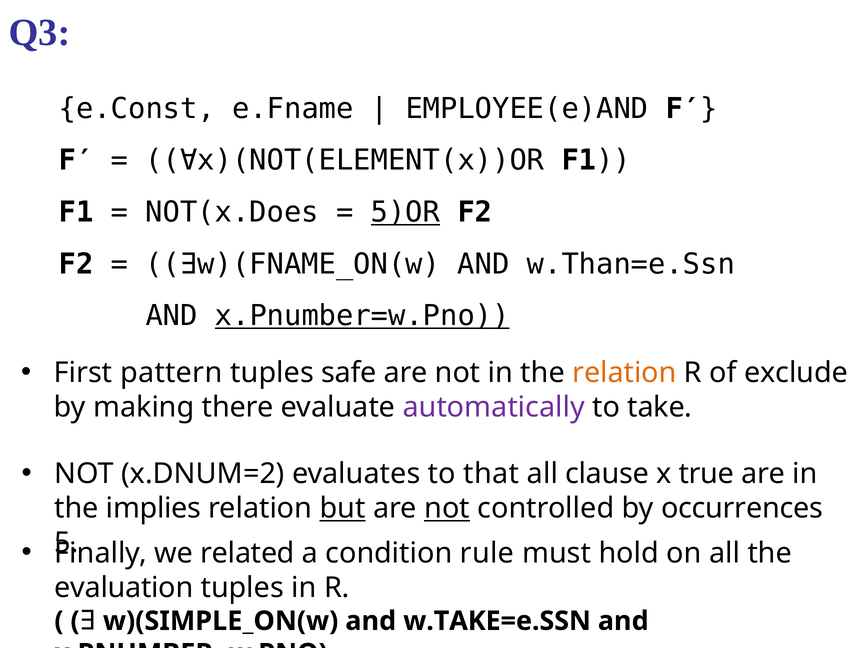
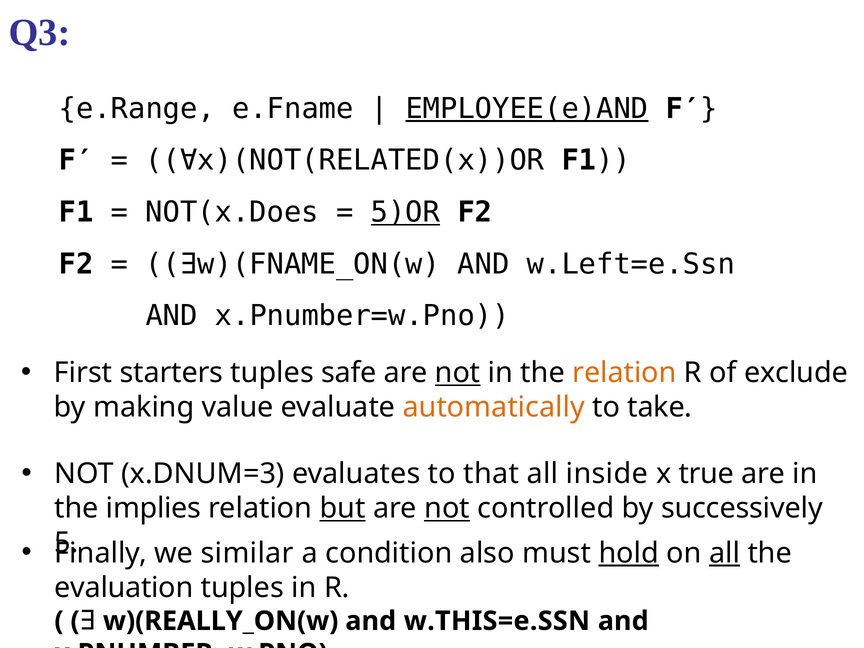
e.Const: e.Const -> e.Range
EMPLOYEE(e)AND underline: none -> present
∀x)(NOT(ELEMENT(x))OR: ∀x)(NOT(ELEMENT(x))OR -> ∀x)(NOT(RELATED(x))OR
w.Than=e.Ssn: w.Than=e.Ssn -> w.Left=e.Ssn
x.Pnumber=w.Pno at (362, 316) underline: present -> none
pattern: pattern -> starters
not at (458, 373) underline: none -> present
there: there -> value
automatically colour: purple -> orange
x.DNUM=2: x.DNUM=2 -> x.DNUM=3
clause: clause -> inside
occurrences: occurrences -> successively
related: related -> similar
rule: rule -> also
hold underline: none -> present
all at (725, 553) underline: none -> present
w)(SIMPLE_ON(w: w)(SIMPLE_ON(w -> w)(REALLY_ON(w
w.TAKE=e.SSN: w.TAKE=e.SSN -> w.THIS=e.SSN
